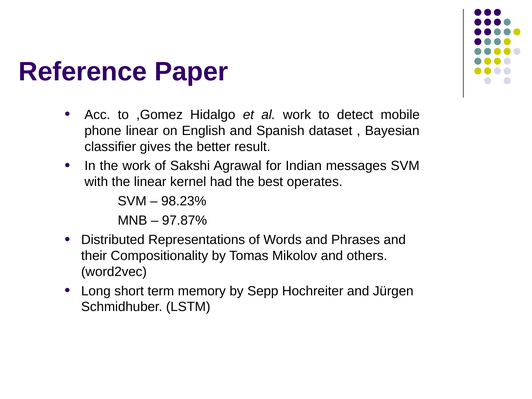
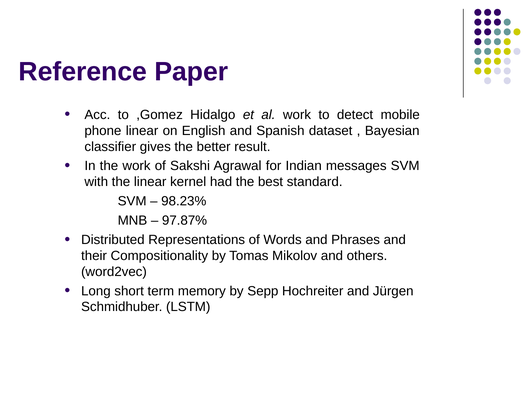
operates: operates -> standard
